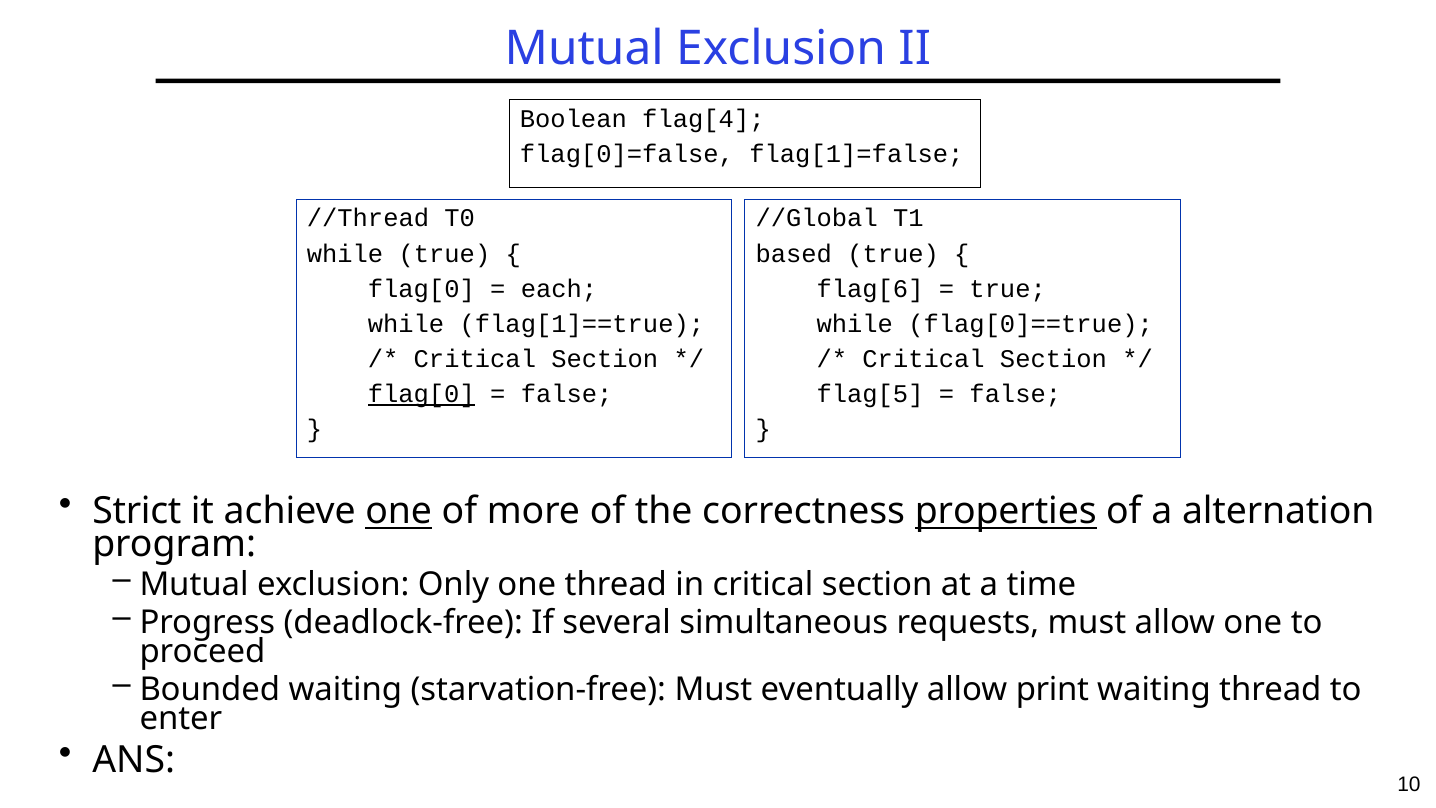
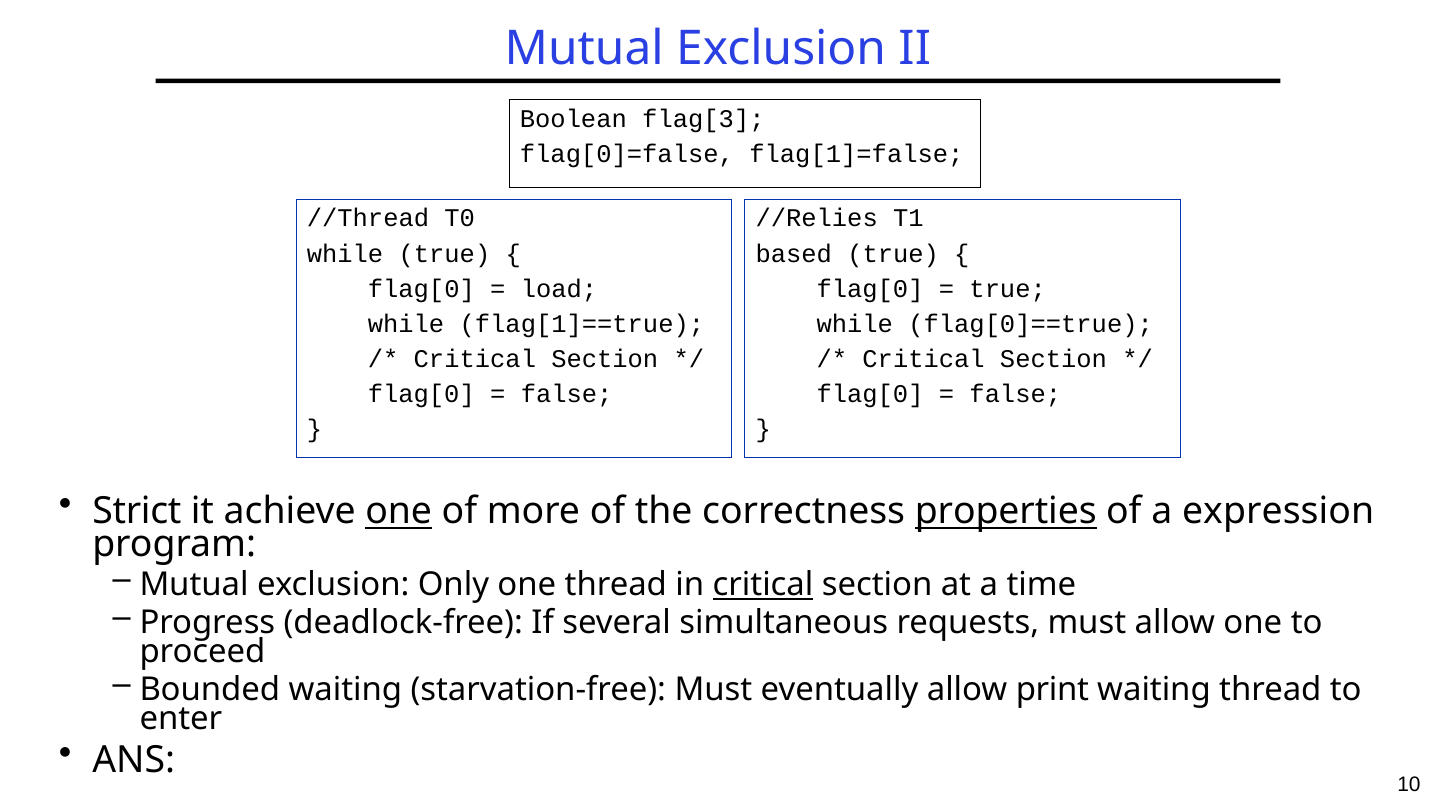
flag[4: flag[4 -> flag[3
//Global: //Global -> //Relies
each: each -> load
flag[6 at (870, 289): flag[6 -> flag[0
flag[0 at (421, 394) underline: present -> none
flag[5 at (870, 394): flag[5 -> flag[0
alternation: alternation -> expression
critical at (763, 584) underline: none -> present
